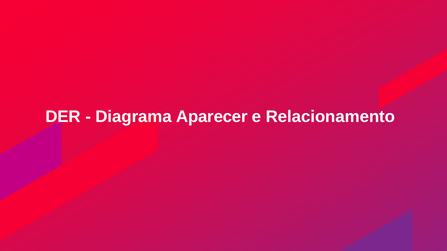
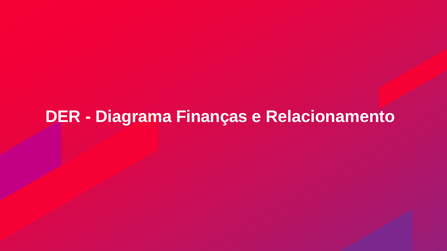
Aparecer: Aparecer -> Finanças
